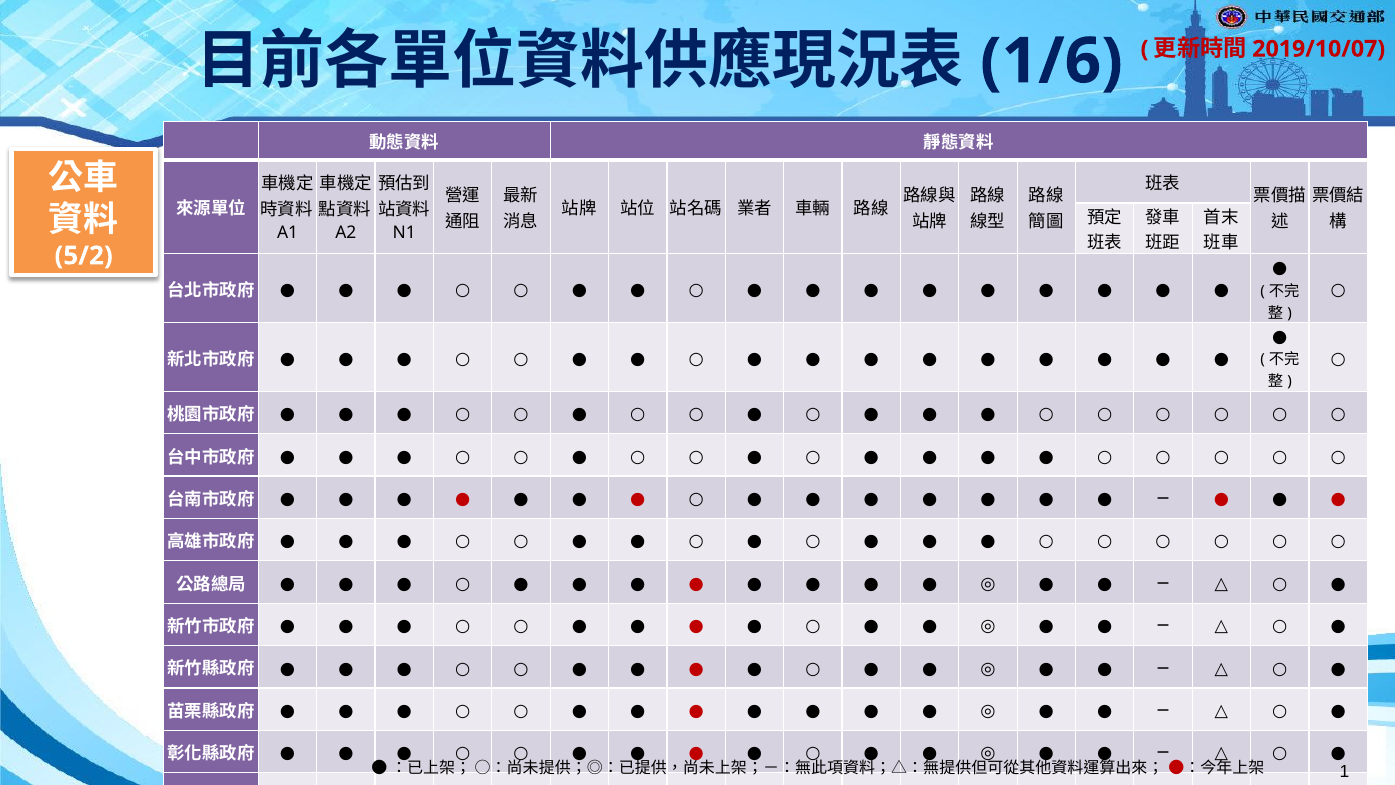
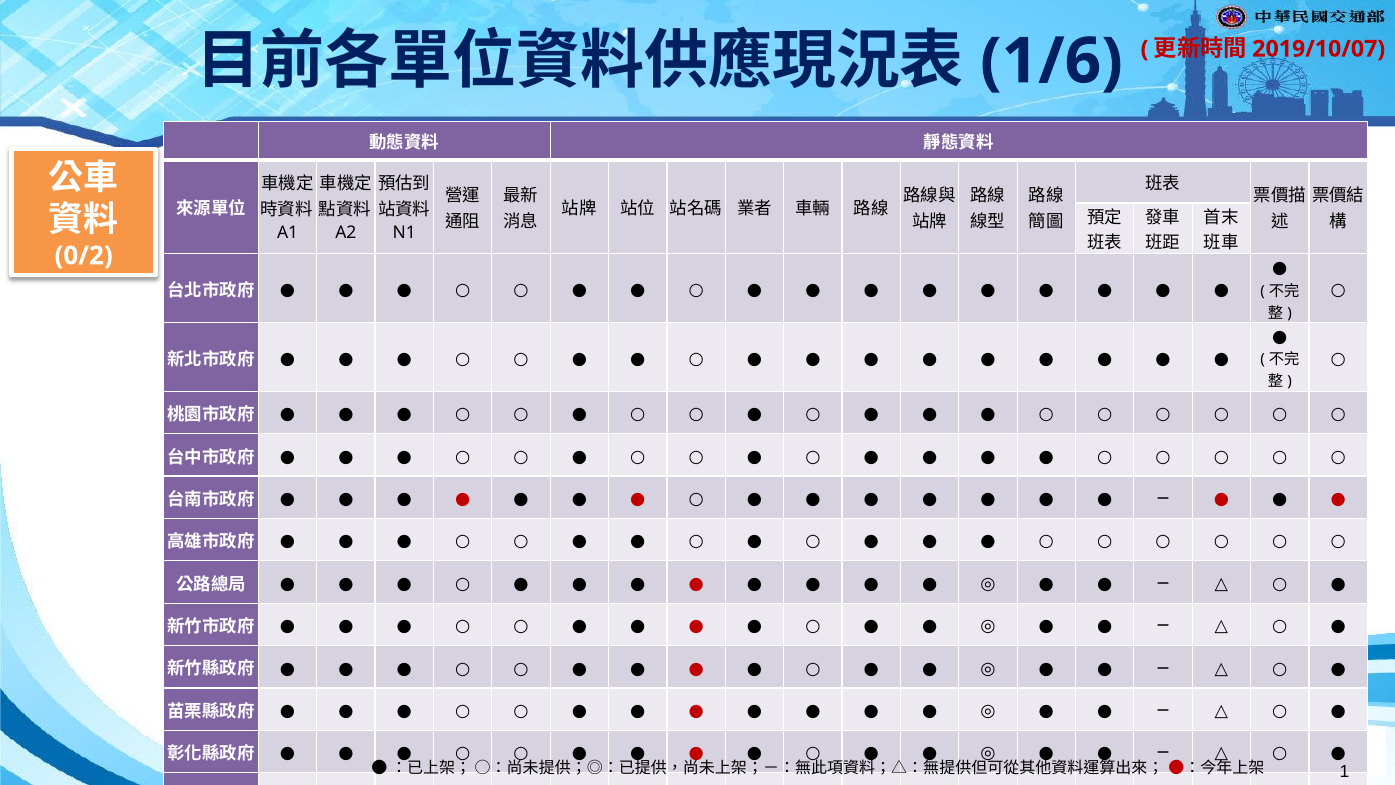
5/2: 5/2 -> 0/2
